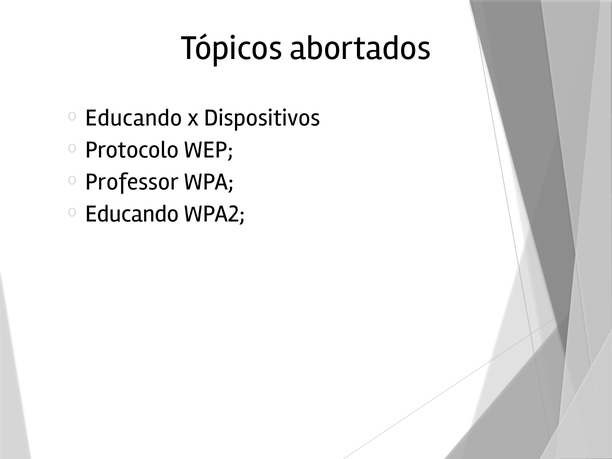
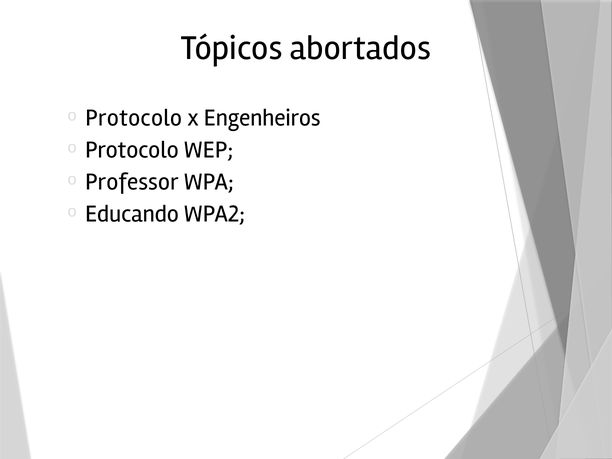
Educando at (134, 118): Educando -> Protocolo
Dispositivos: Dispositivos -> Engenheiros
